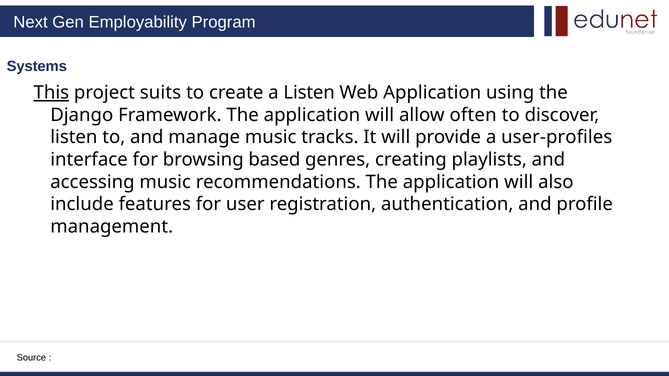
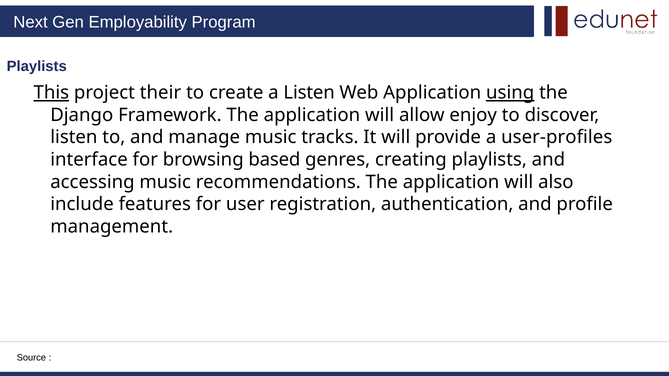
Systems at (37, 67): Systems -> Playlists
suits: suits -> their
using underline: none -> present
often: often -> enjoy
